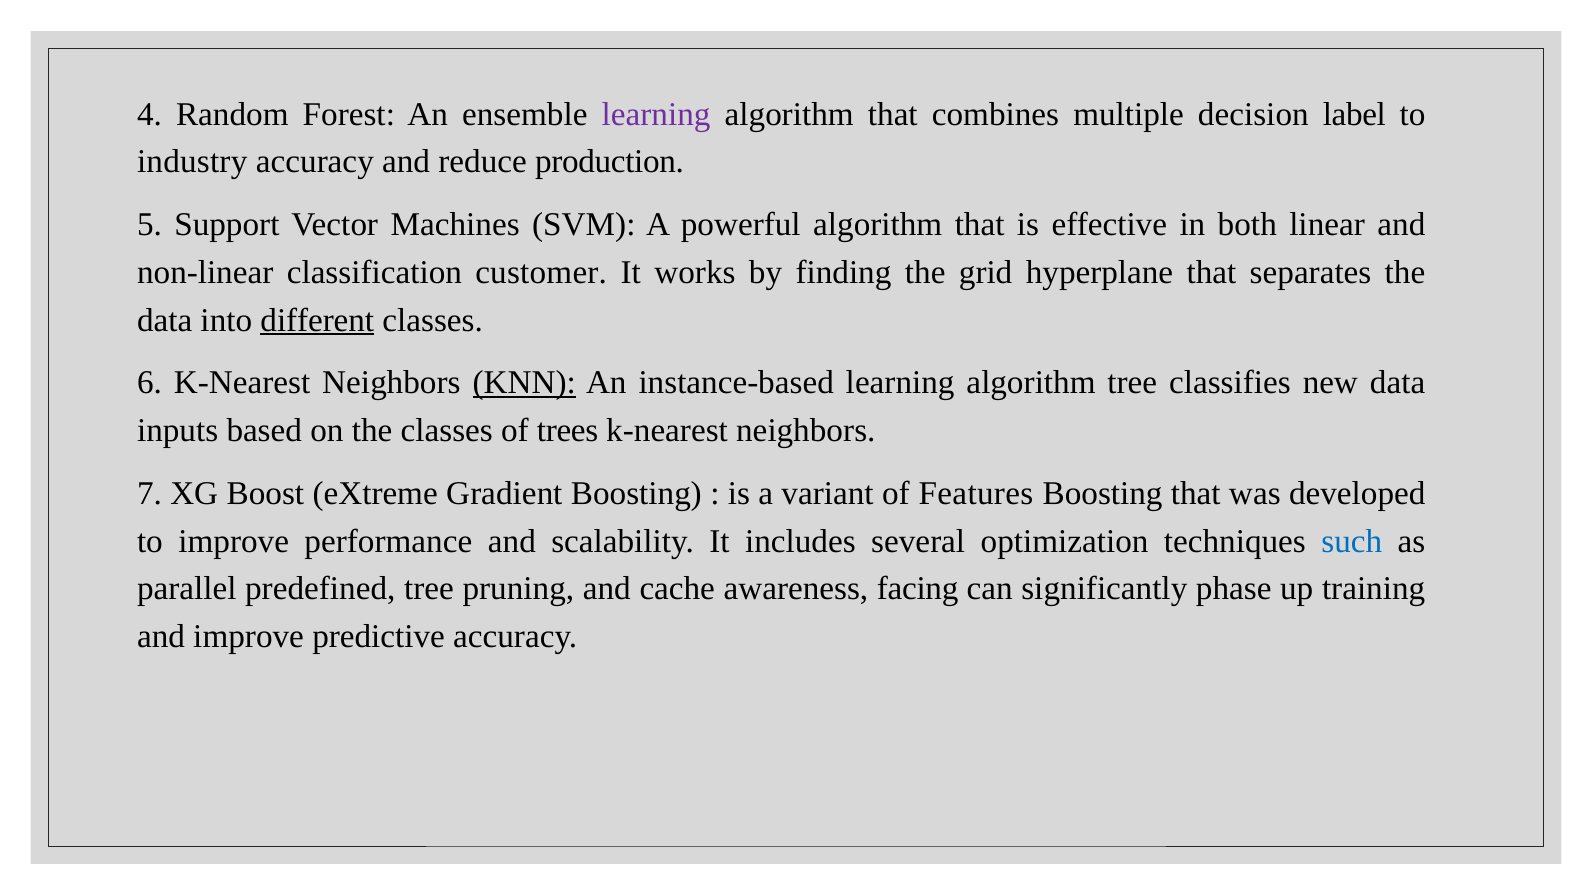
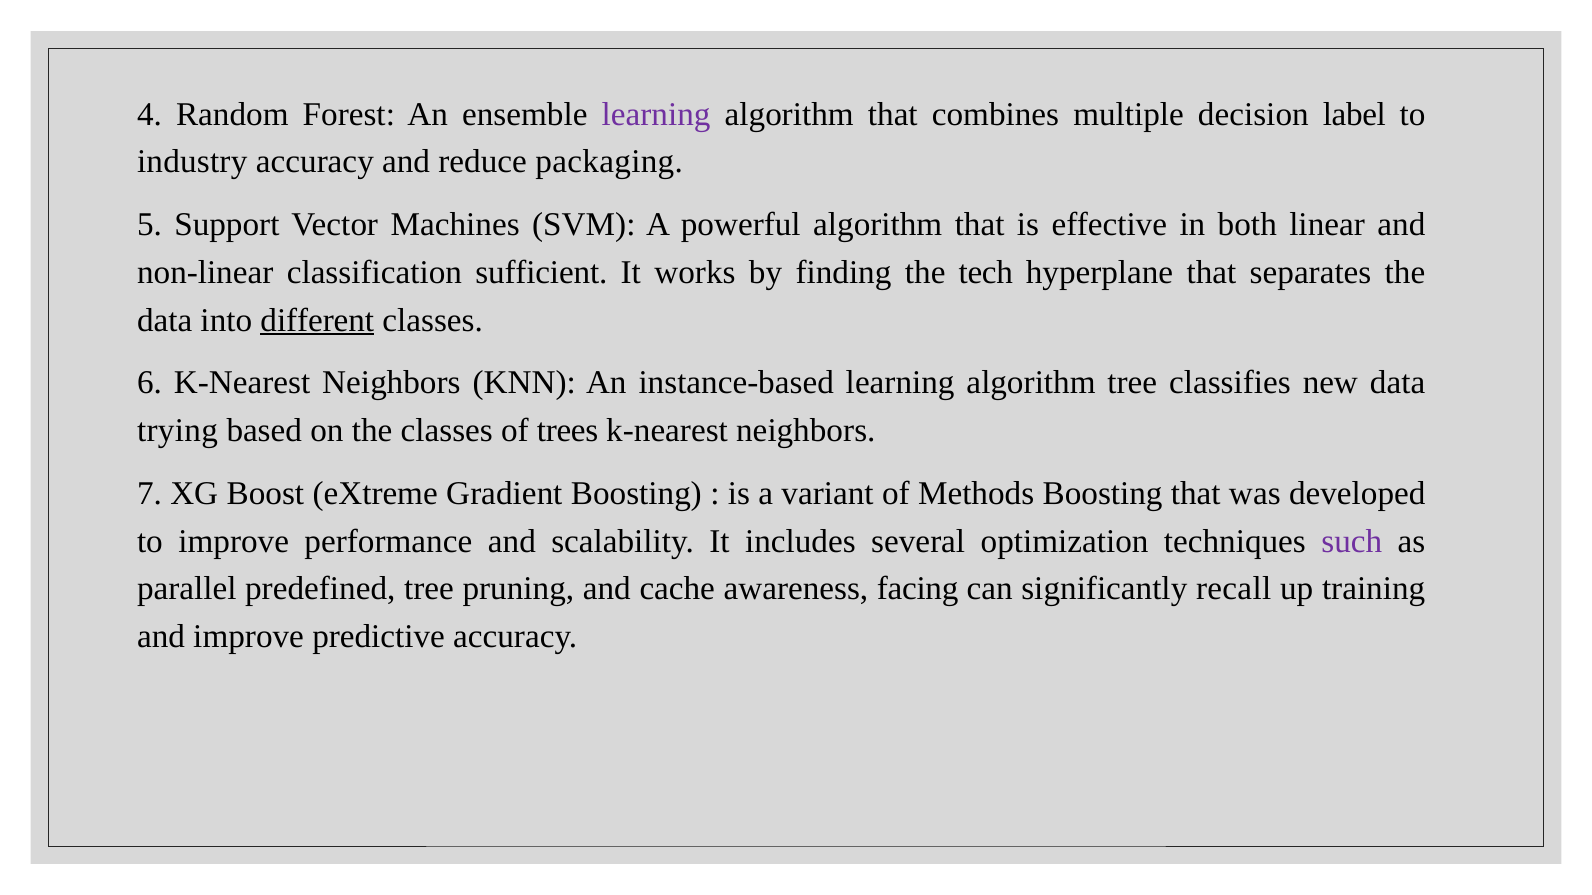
production: production -> packaging
customer: customer -> sufficient
grid: grid -> tech
KNN underline: present -> none
inputs: inputs -> trying
Features: Features -> Methods
such colour: blue -> purple
phase: phase -> recall
